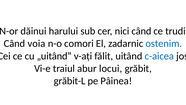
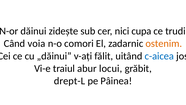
harului: harului -> zidește
nici când: când -> cupa
ostenim colour: blue -> orange
„uitând: „uitând -> „dăinui
grăbit-L: grăbit-L -> drept-L
